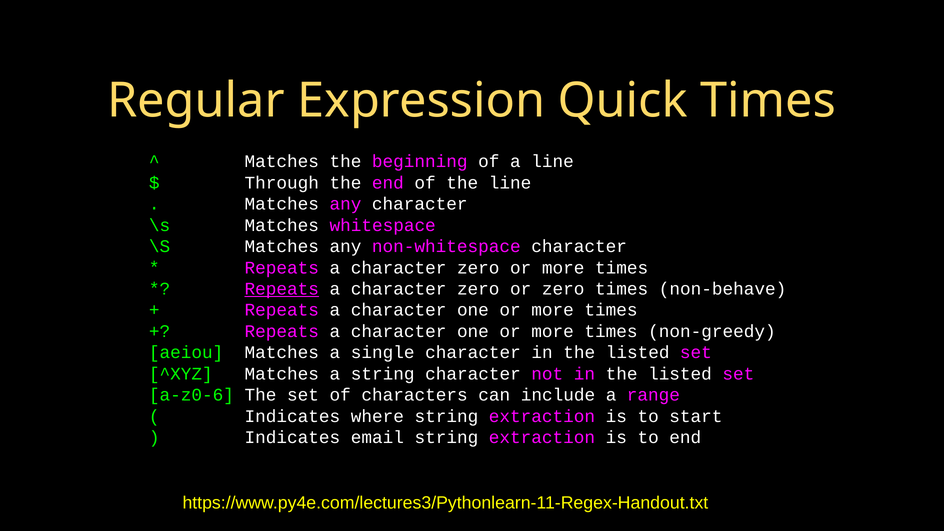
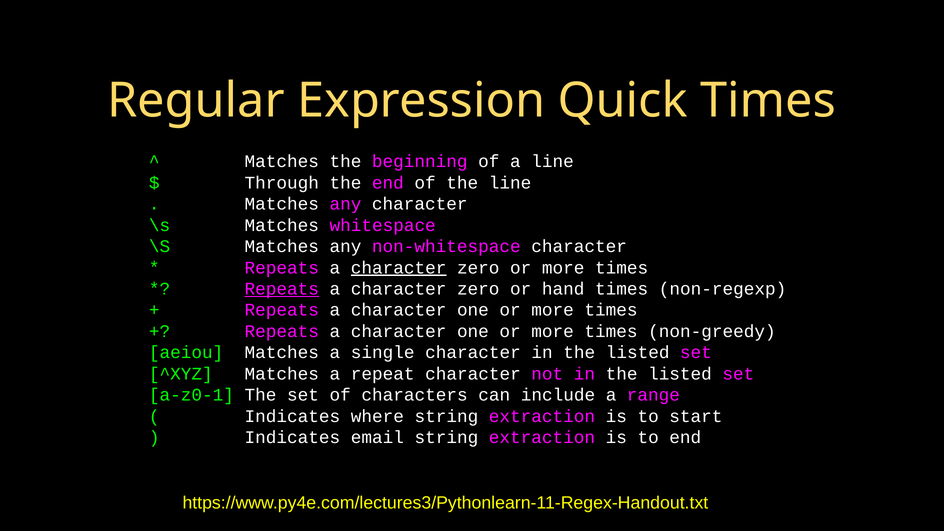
character at (399, 268) underline: none -> present
or zero: zero -> hand
non-behave: non-behave -> non-regexp
a string: string -> repeat
a-z0-6: a-z0-6 -> a-z0-1
